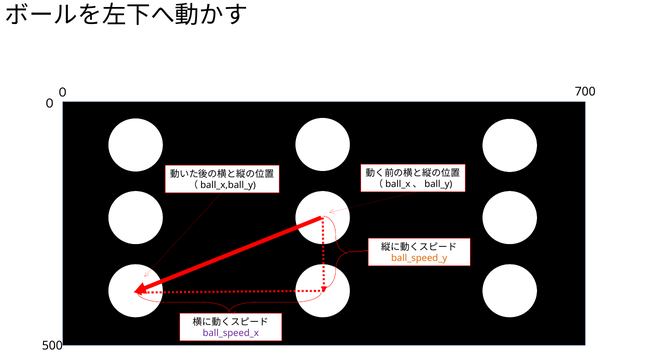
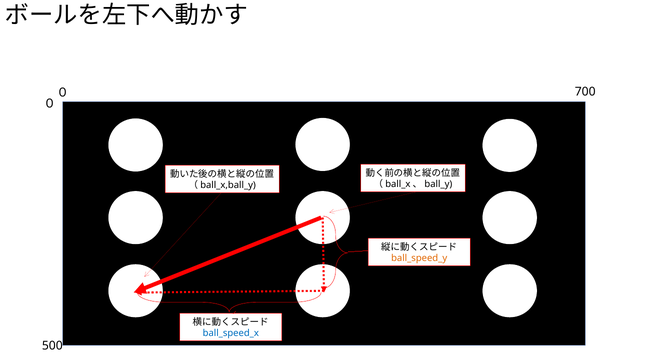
ball_speed_x colour: purple -> blue
